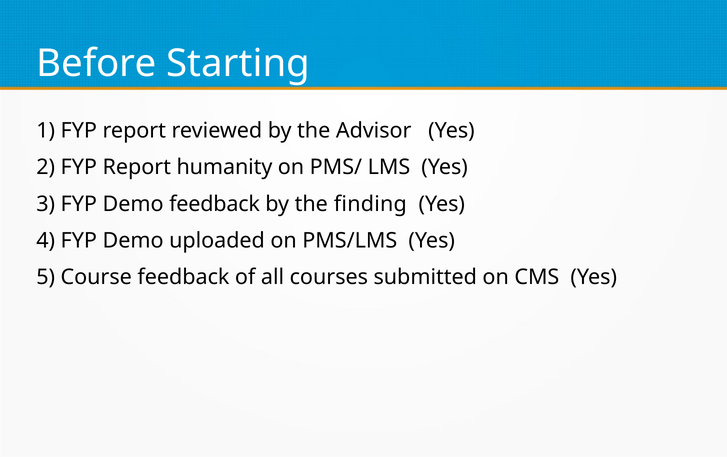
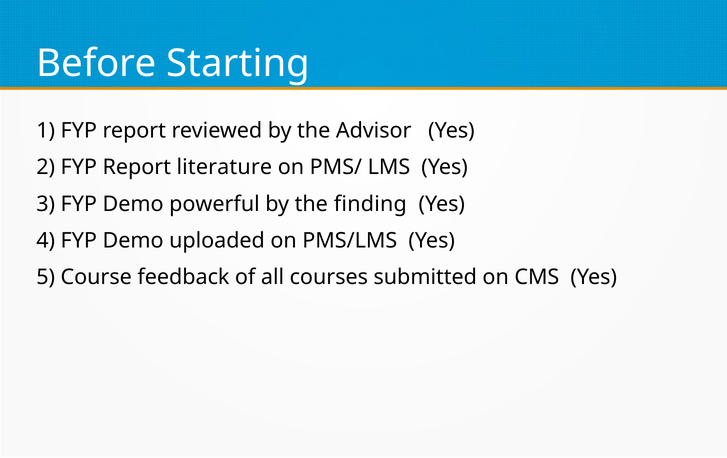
humanity: humanity -> literature
Demo feedback: feedback -> powerful
